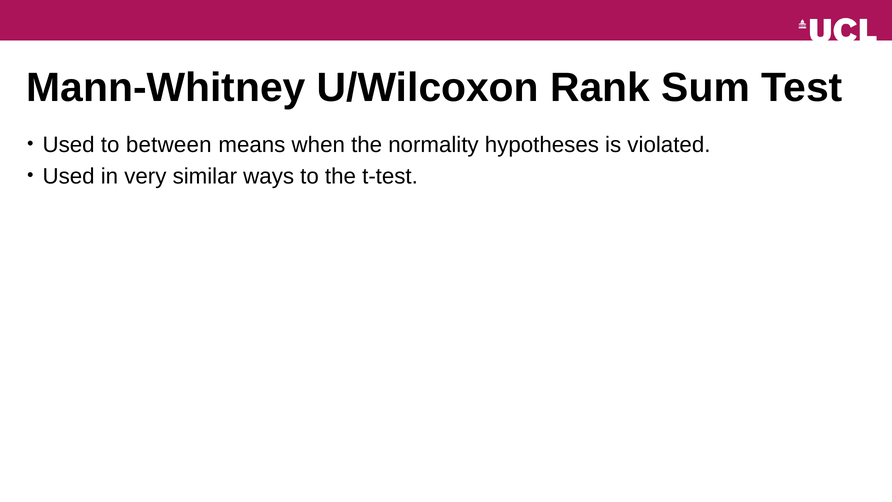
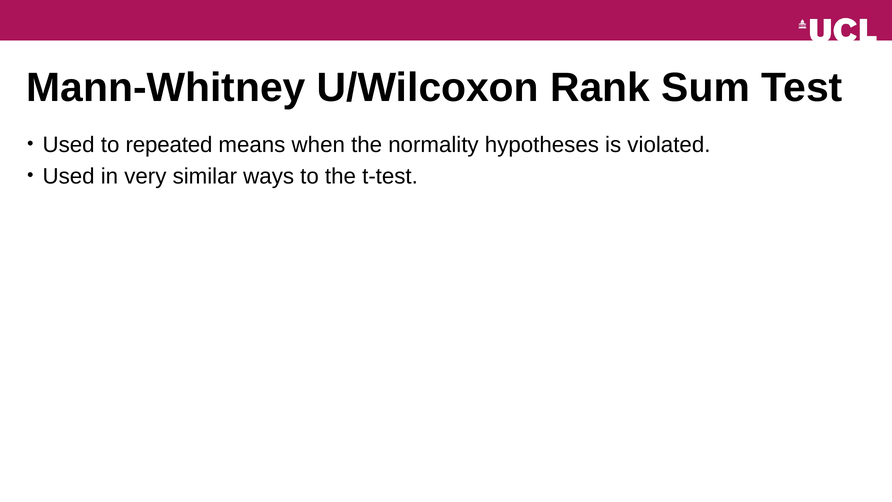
between: between -> repeated
